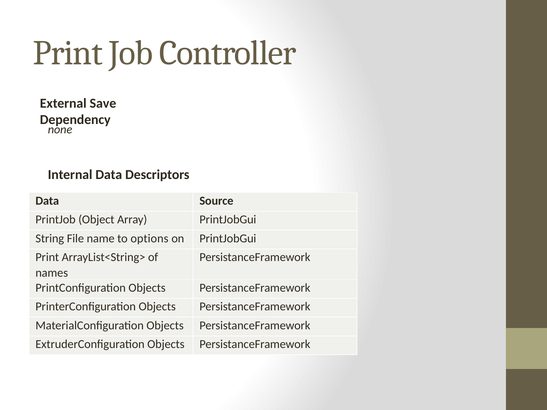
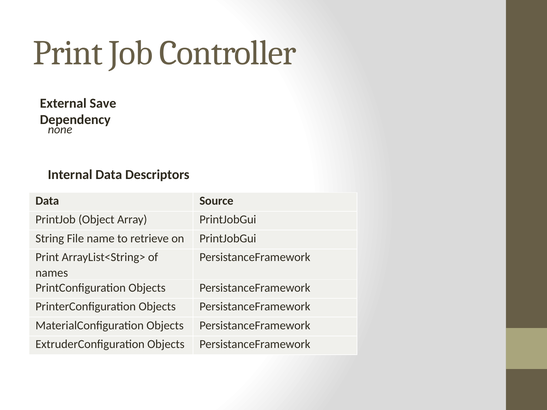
options: options -> retrieve
